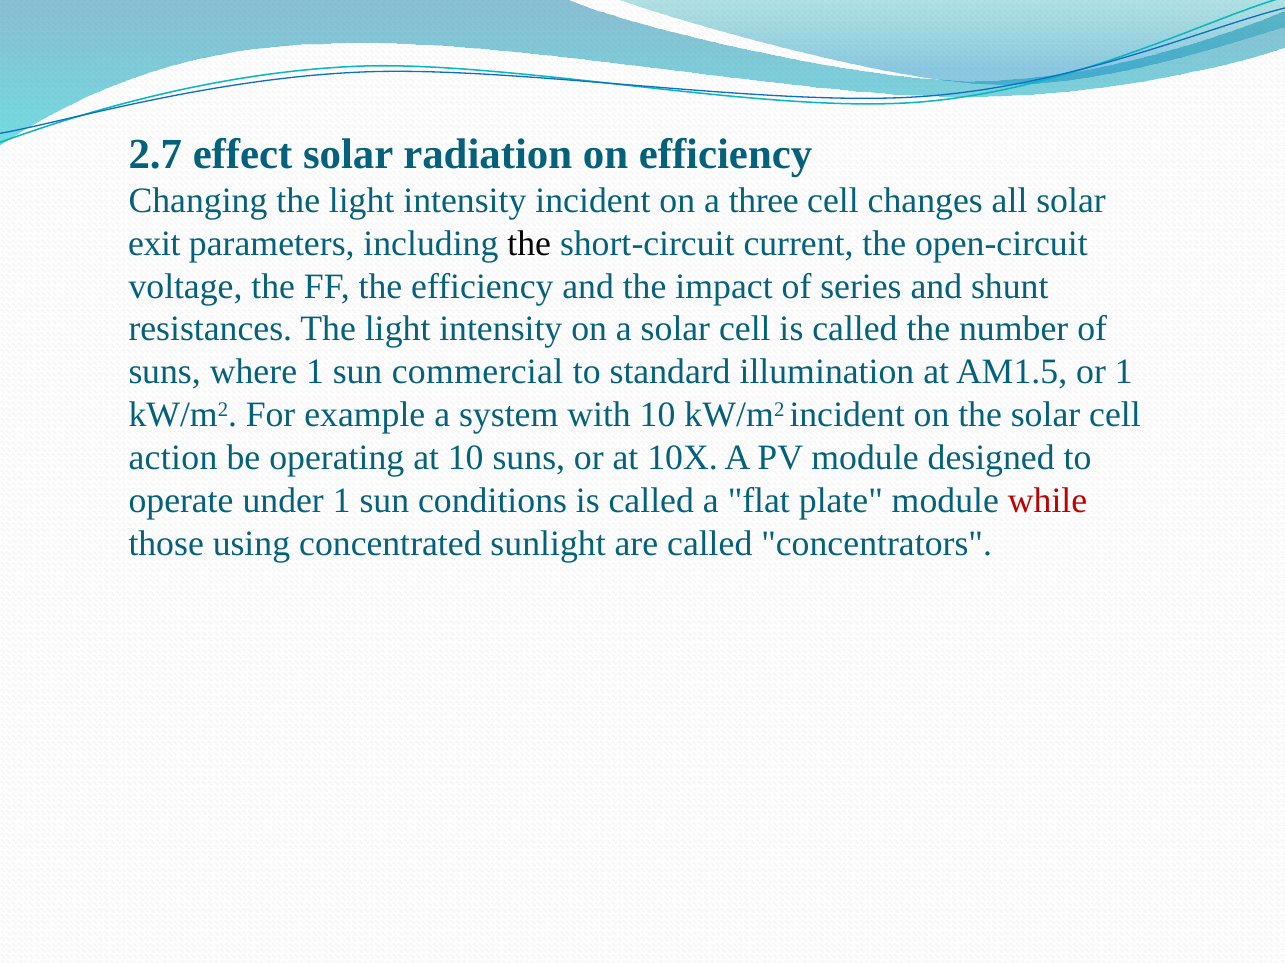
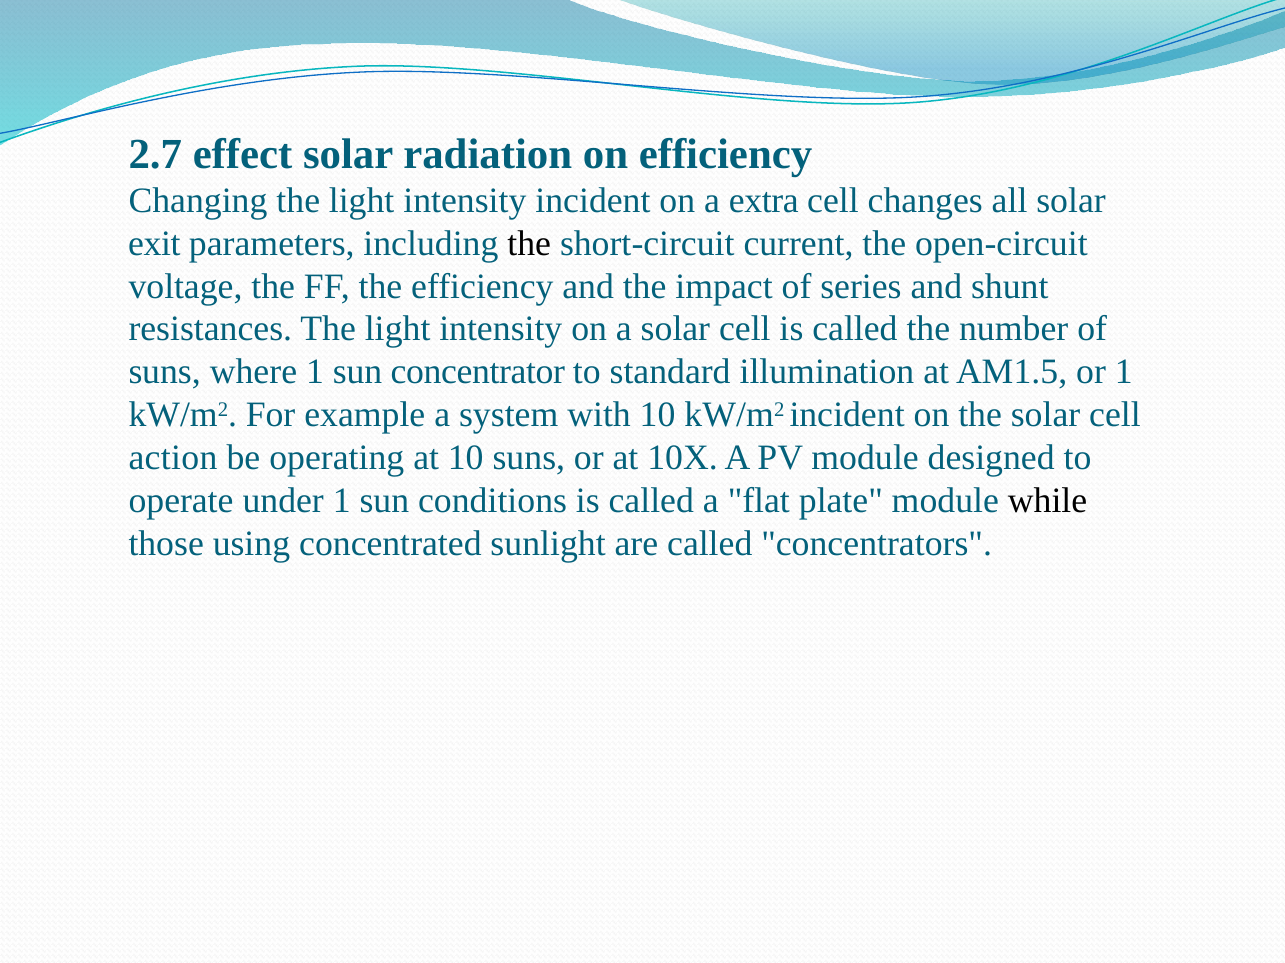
three: three -> extra
commercial: commercial -> concentrator
while colour: red -> black
